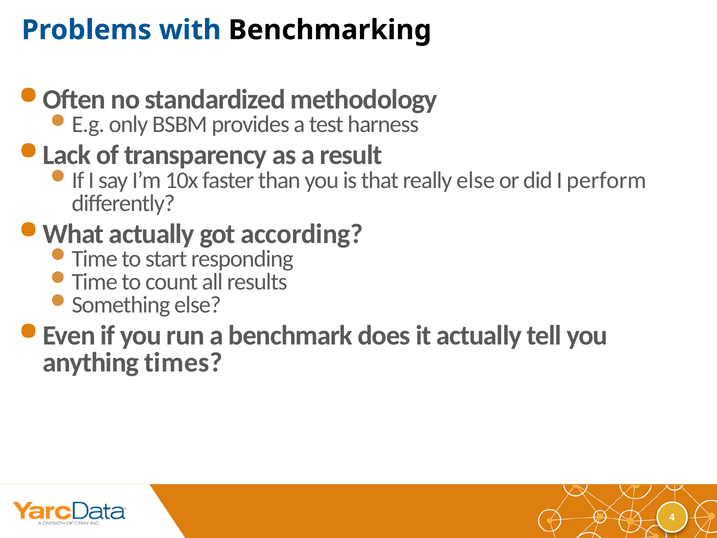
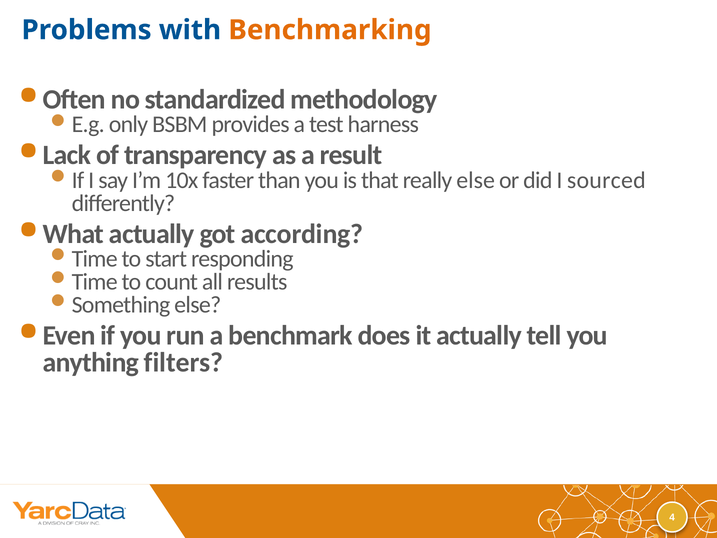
Benchmarking colour: black -> orange
perform: perform -> sourced
times: times -> filters
